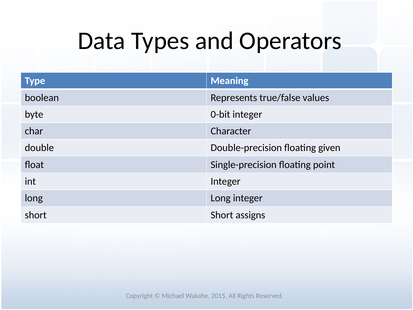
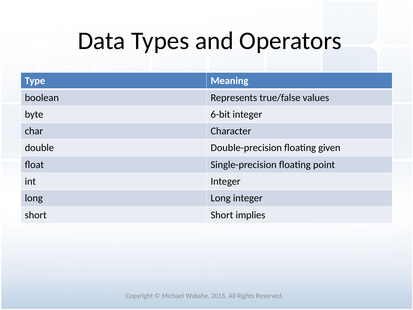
0-bit: 0-bit -> 6-bit
assigns: assigns -> implies
